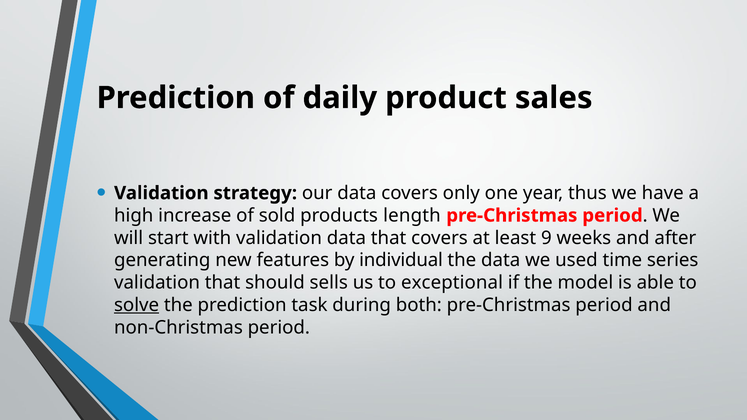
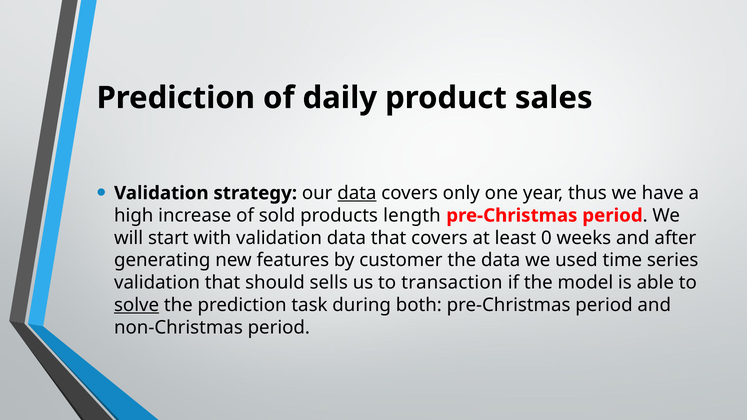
data at (357, 193) underline: none -> present
9: 9 -> 0
individual: individual -> customer
exceptional: exceptional -> transaction
